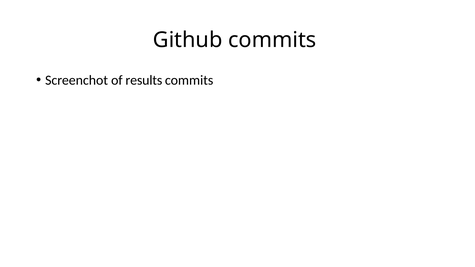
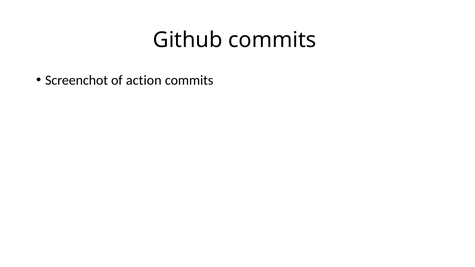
results: results -> action
